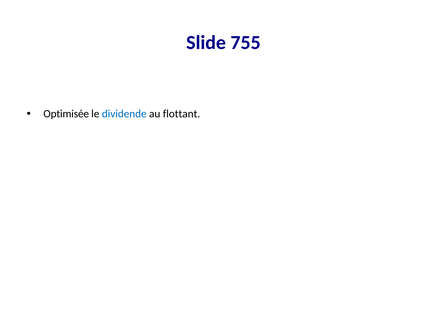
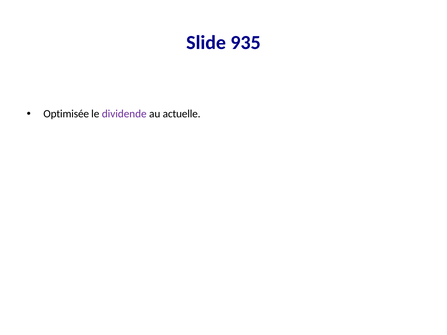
755: 755 -> 935
dividende colour: blue -> purple
flottant: flottant -> actuelle
